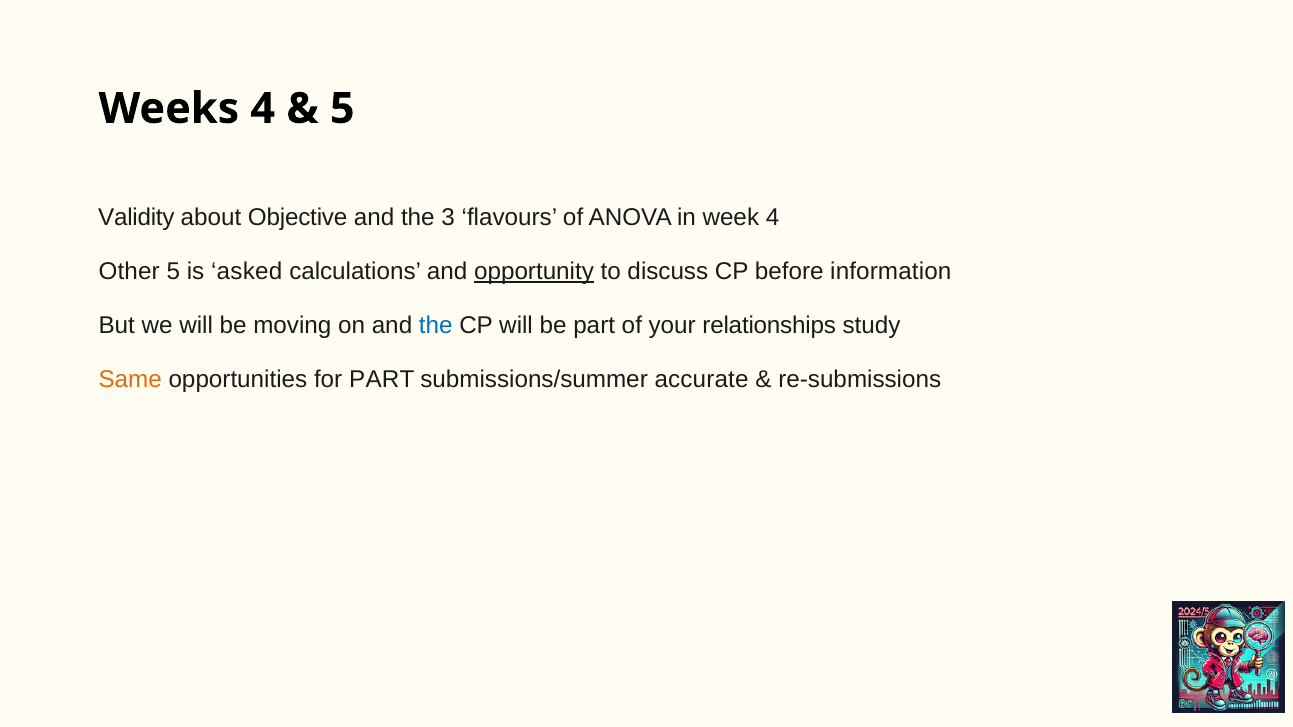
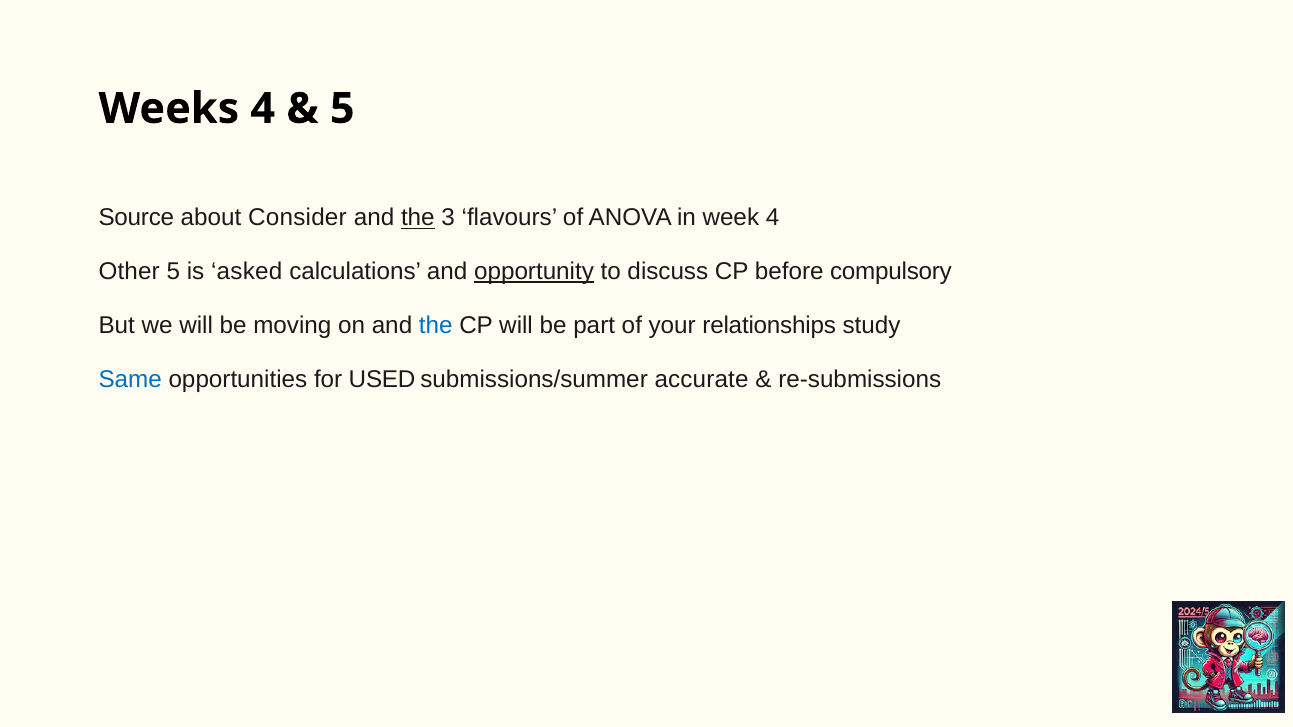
Validity: Validity -> Source
Objective: Objective -> Consider
the at (418, 218) underline: none -> present
information: information -> compulsory
Same colour: orange -> blue
for PART: PART -> USED
